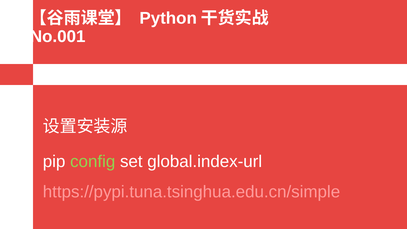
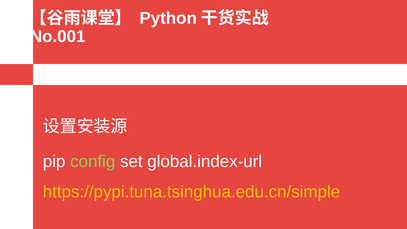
https://pypi.tuna.tsinghua.edu.cn/simple colour: pink -> yellow
